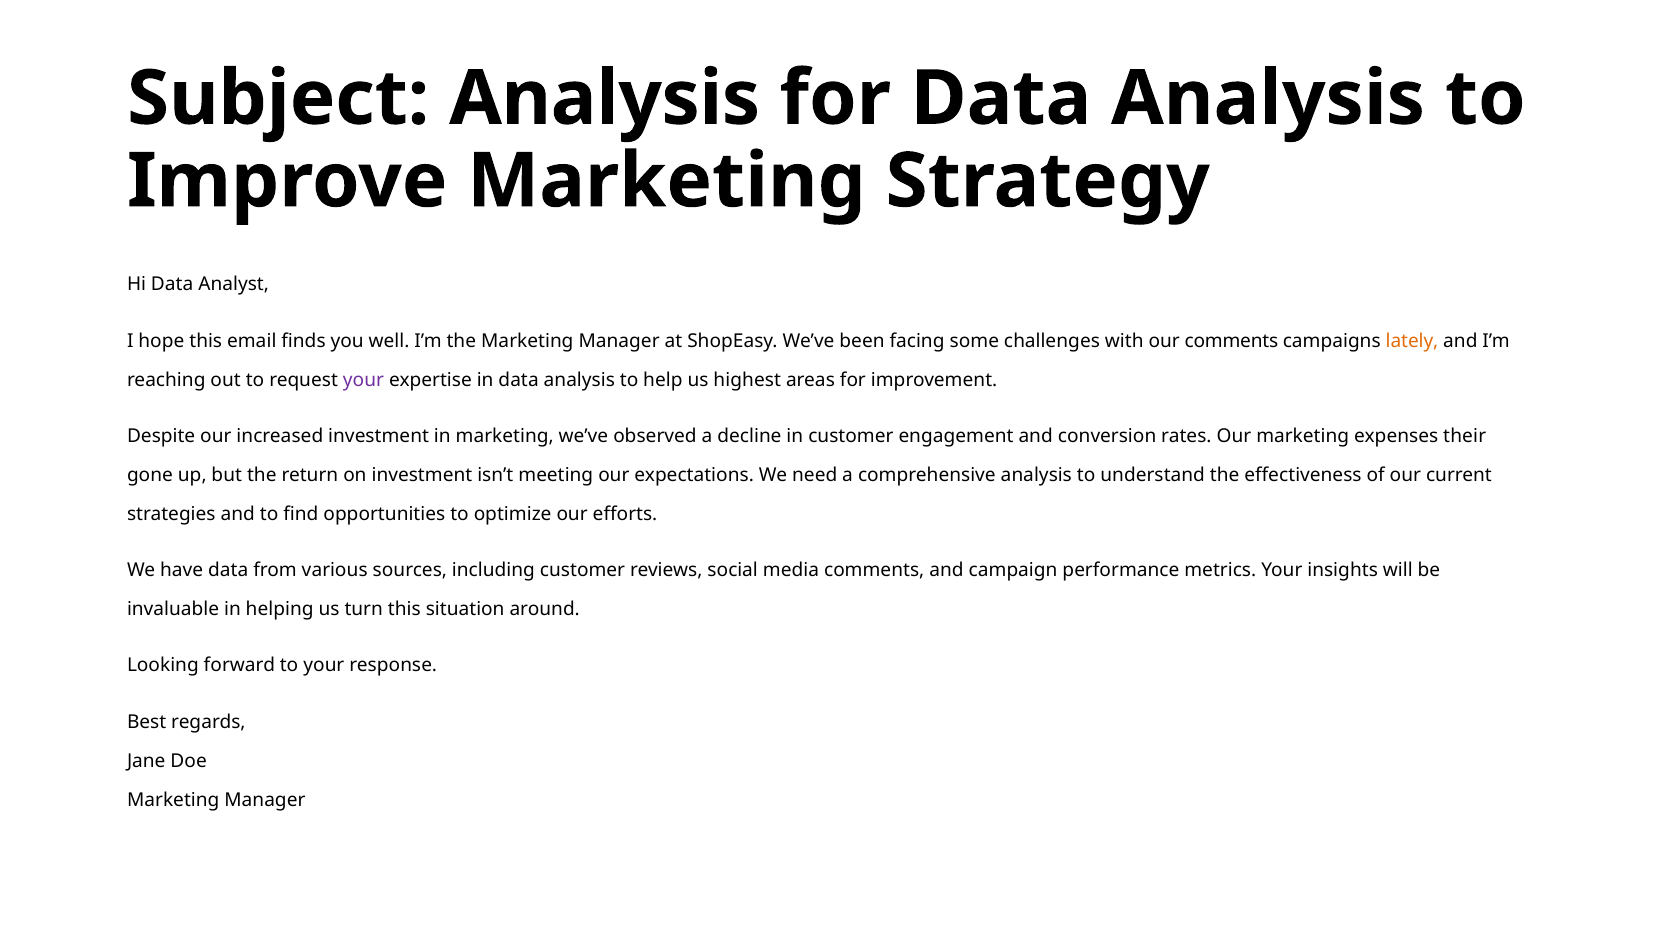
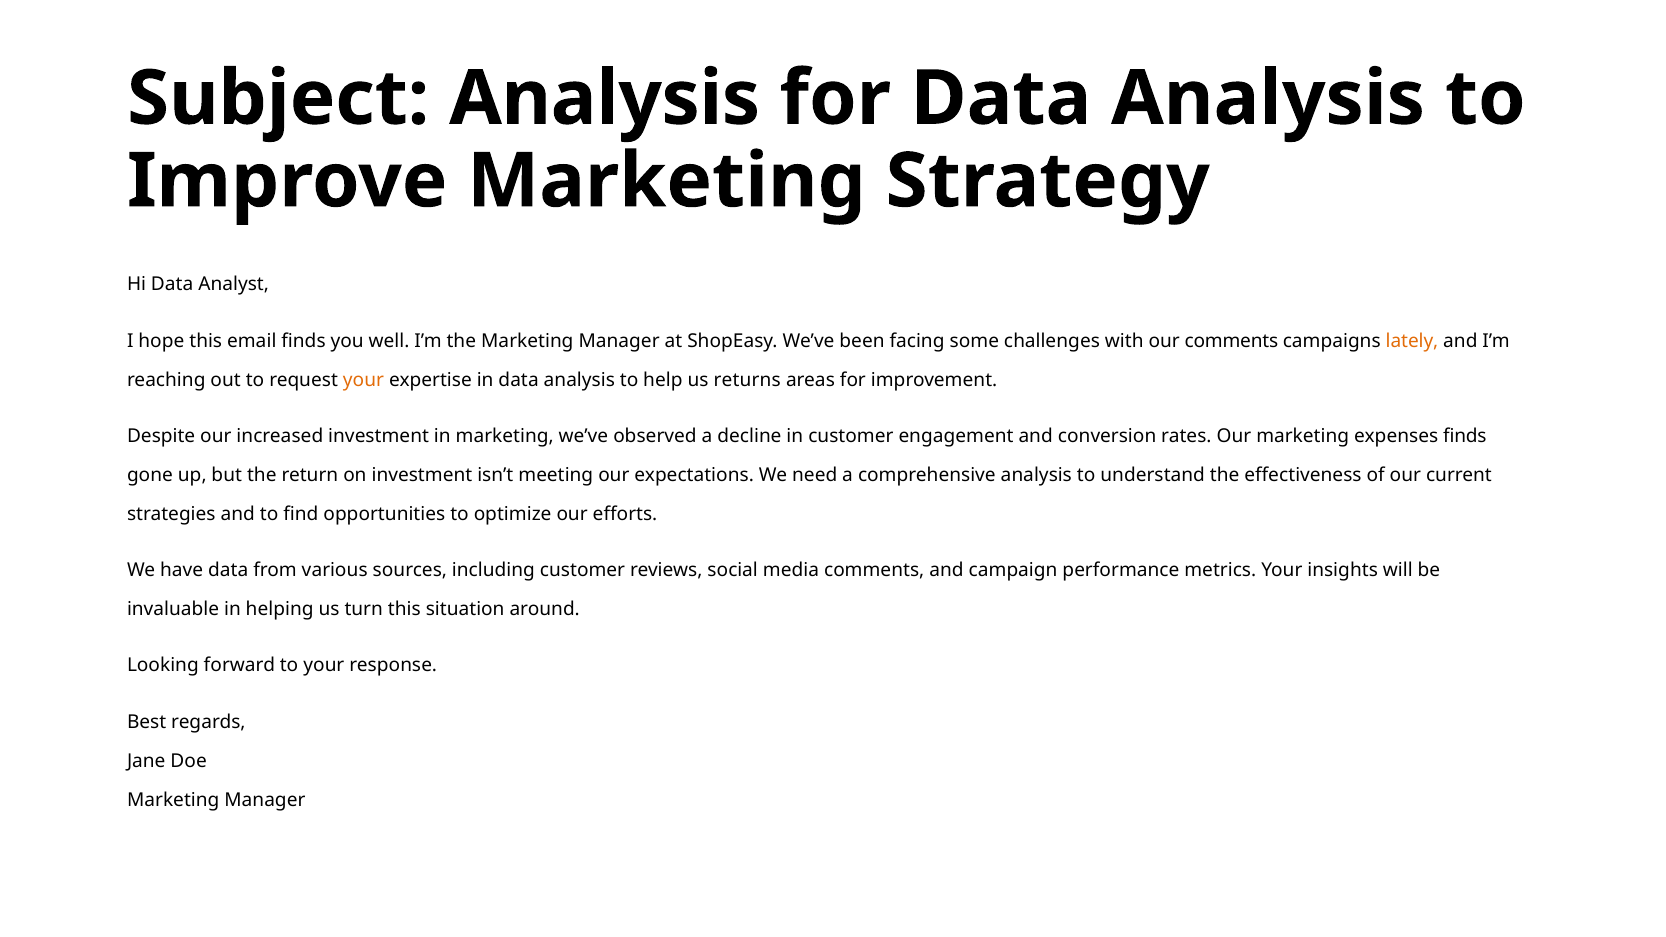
your at (363, 380) colour: purple -> orange
highest: highest -> returns
expenses their: their -> finds
